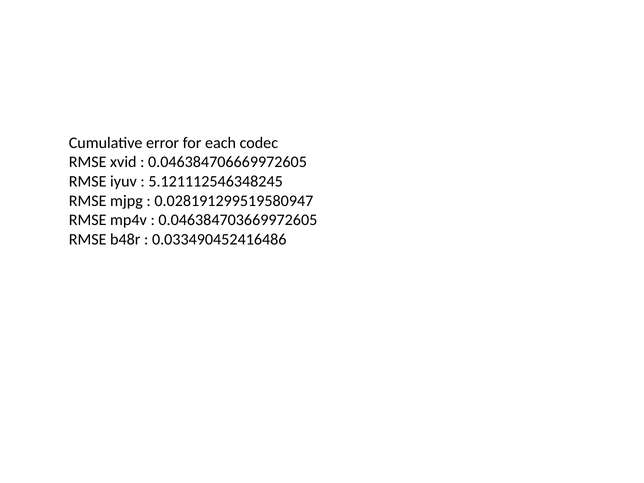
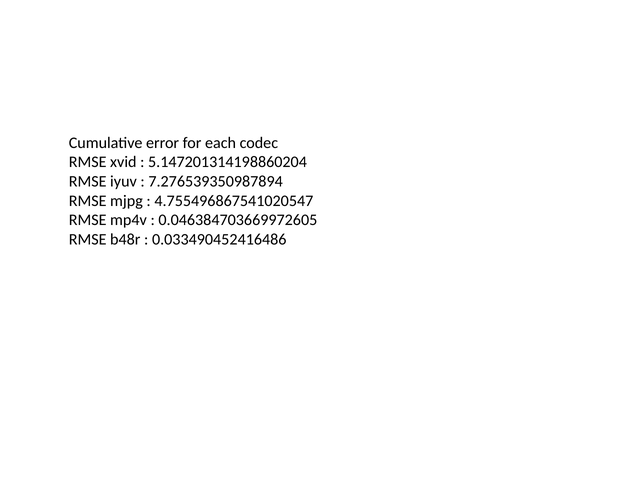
0.046384706669972605: 0.046384706669972605 -> 5.147201314198860204
5.121112546348245: 5.121112546348245 -> 7.276539350987894
0.028191299519580947: 0.028191299519580947 -> 4.755496867541020547
